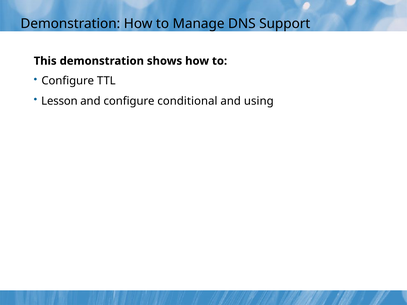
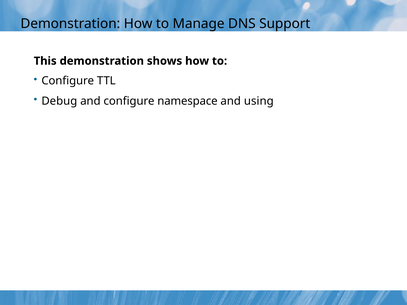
Lesson: Lesson -> Debug
conditional: conditional -> namespace
